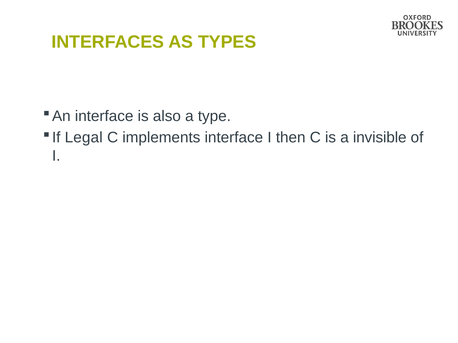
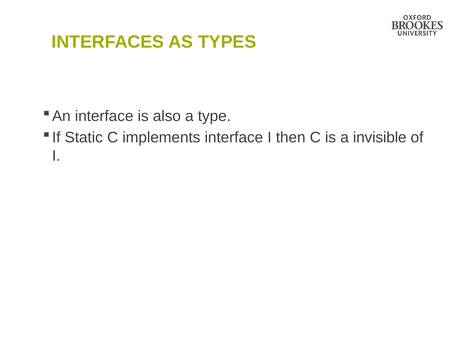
Legal: Legal -> Static
